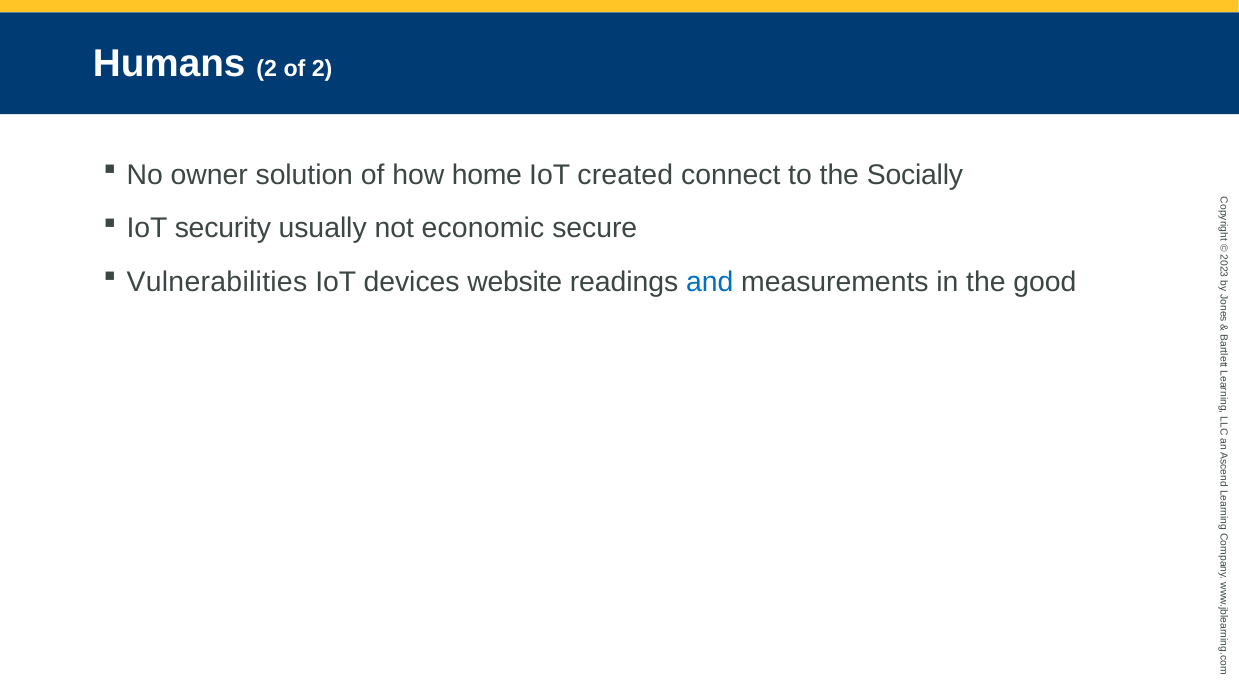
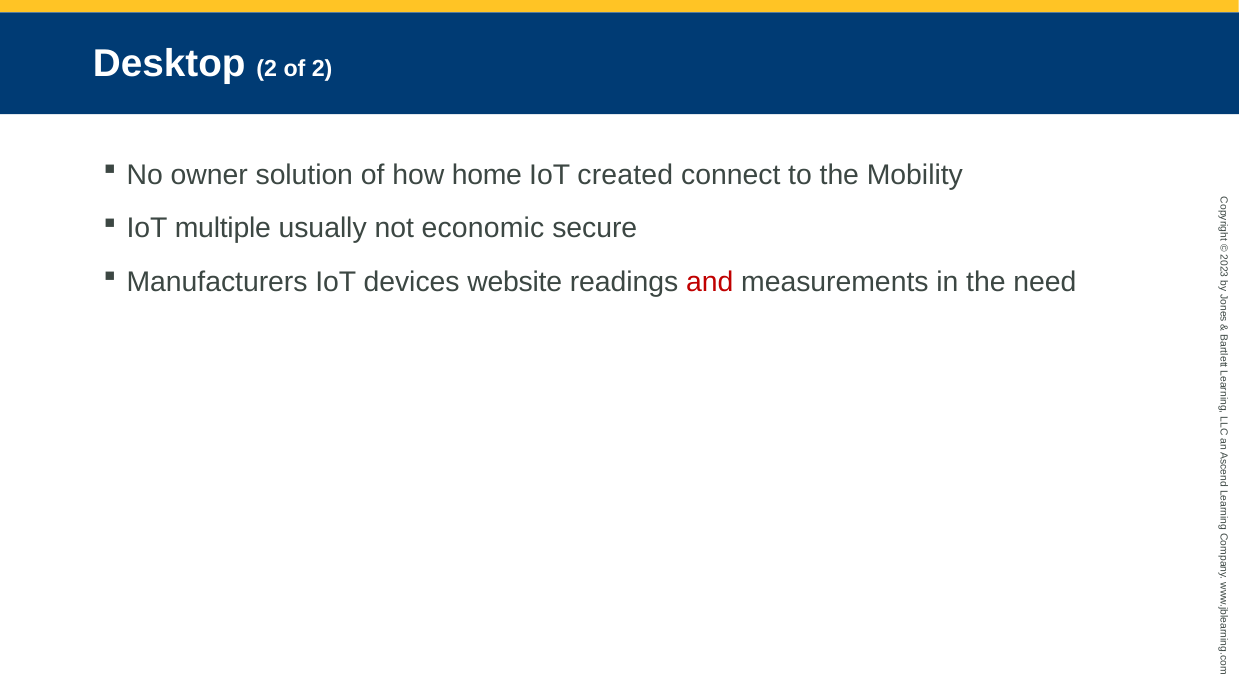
Humans: Humans -> Desktop
Socially: Socially -> Mobility
security: security -> multiple
Vulnerabilities: Vulnerabilities -> Manufacturers
and colour: blue -> red
good: good -> need
